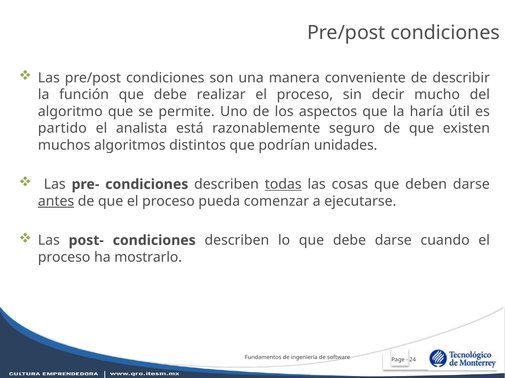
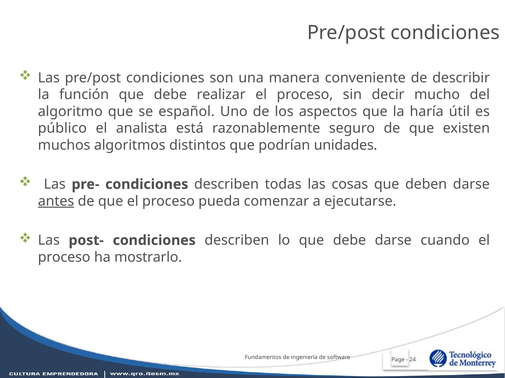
permite: permite -> español
partido: partido -> público
todas underline: present -> none
